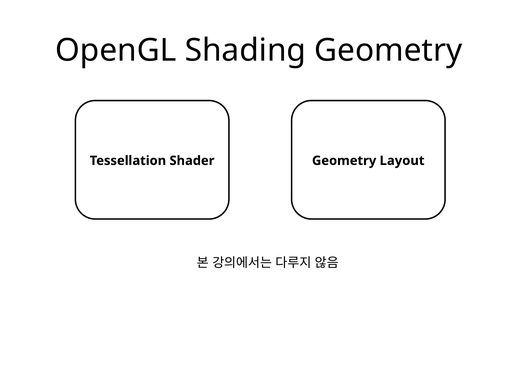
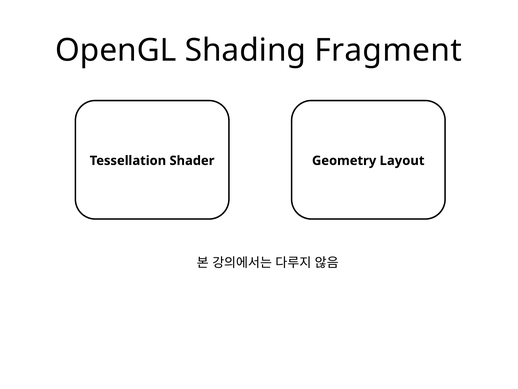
Shading Geometry: Geometry -> Fragment
